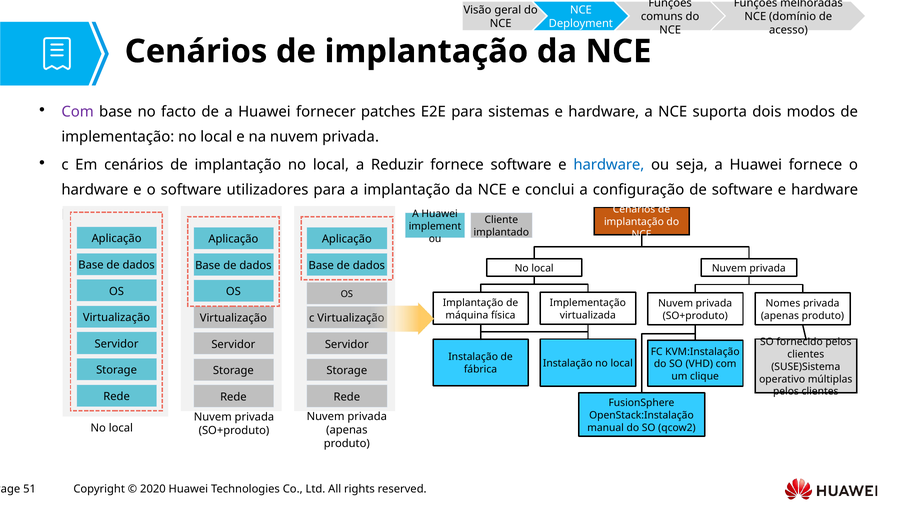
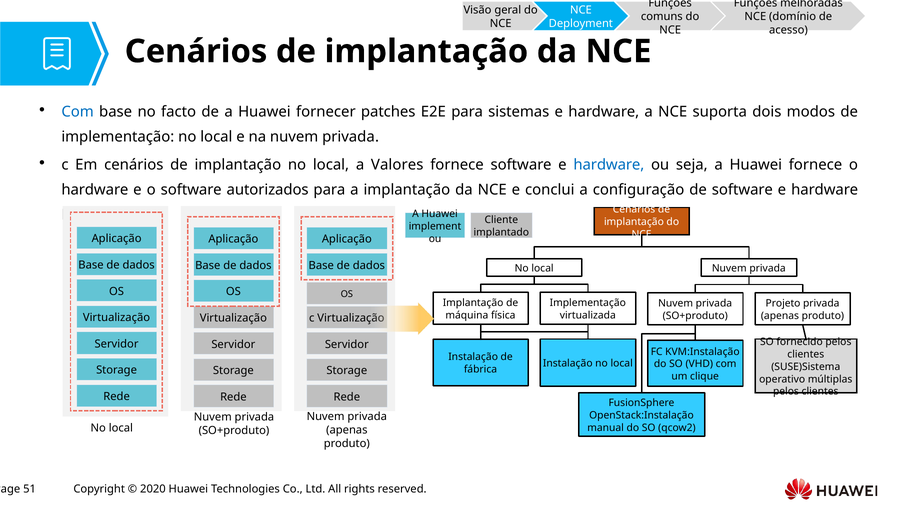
Com at (78, 112) colour: purple -> blue
Reduzir: Reduzir -> Valores
utilizadores: utilizadores -> autorizados
Nomes: Nomes -> Projeto
